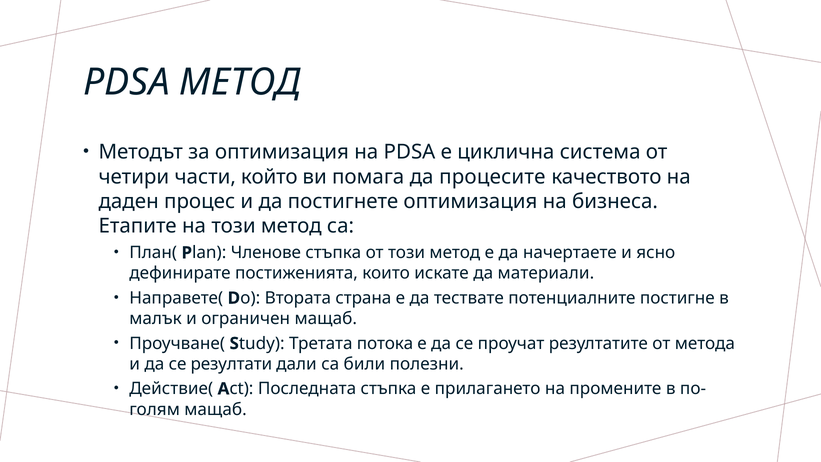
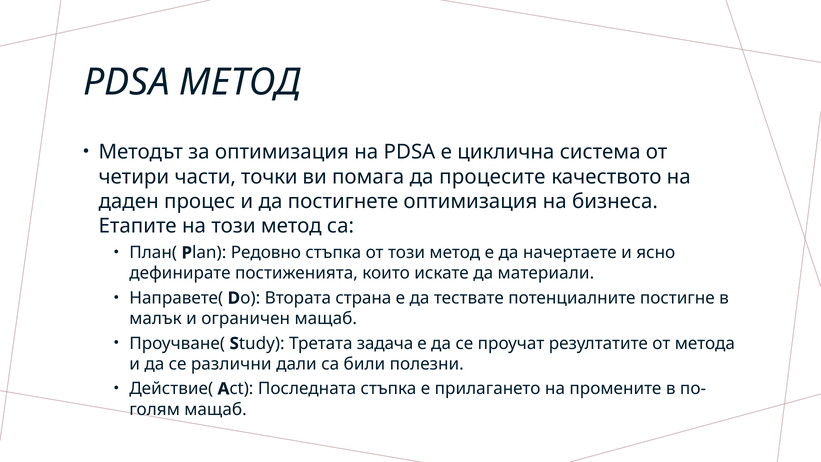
който: който -> точки
Членове: Членове -> Редовно
потока: потока -> задача
резултати: резултати -> различни
